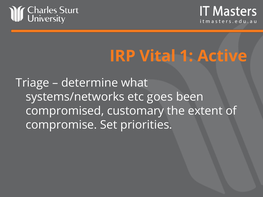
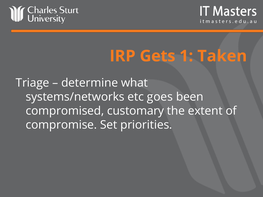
Vital: Vital -> Gets
Active: Active -> Taken
